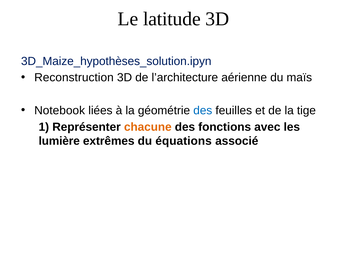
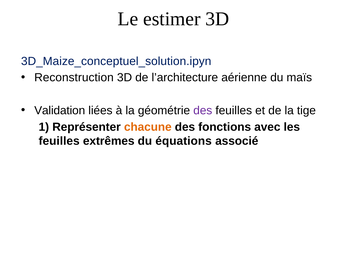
latitude: latitude -> estimer
3D_Maize_hypothèses_solution.ipyn: 3D_Maize_hypothèses_solution.ipyn -> 3D_Maize_conceptuel_solution.ipyn
Notebook: Notebook -> Validation
des at (203, 110) colour: blue -> purple
lumière at (59, 141): lumière -> feuilles
